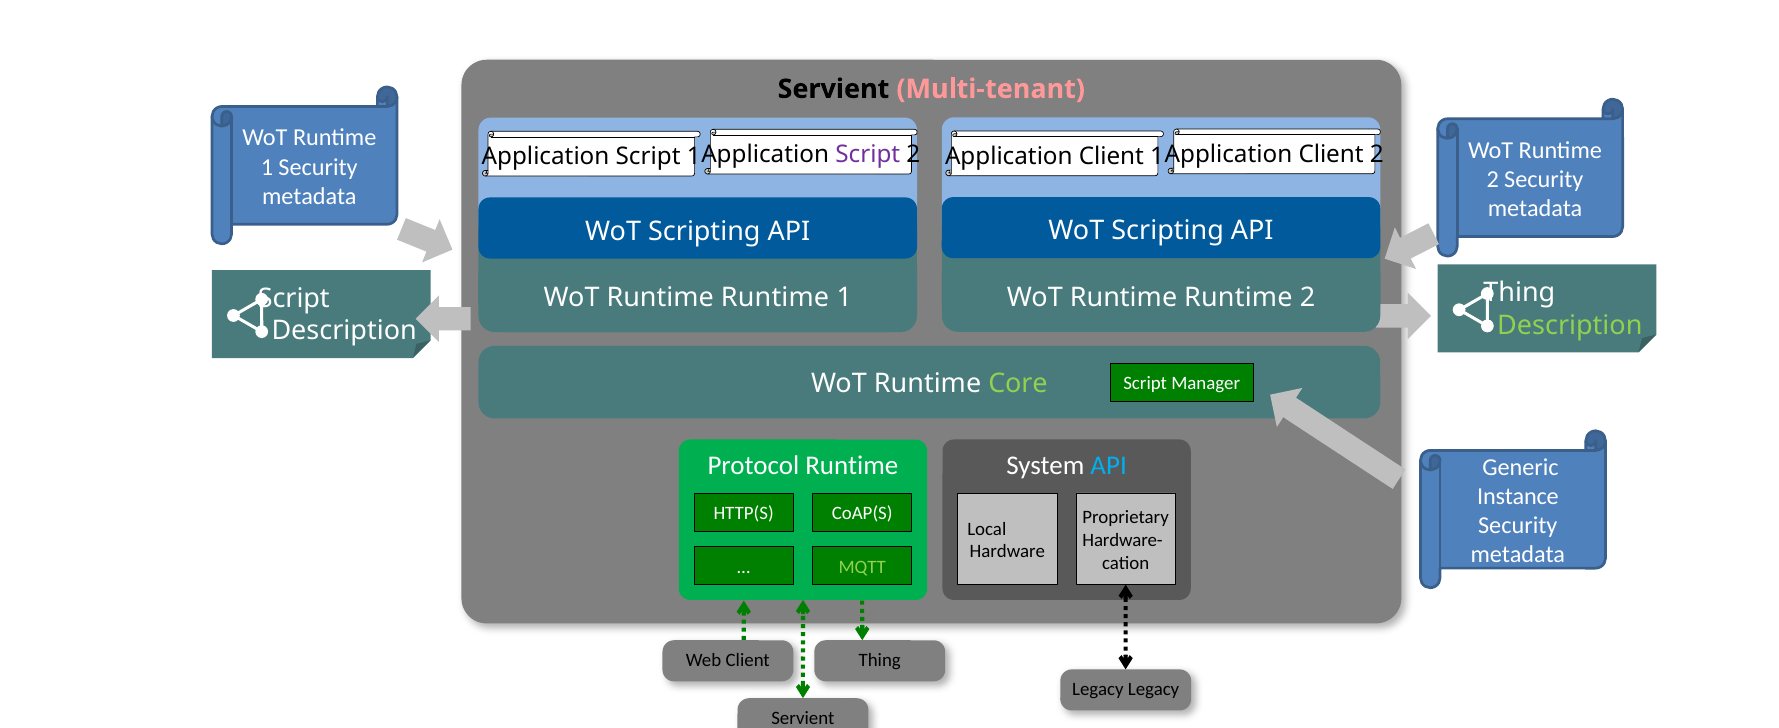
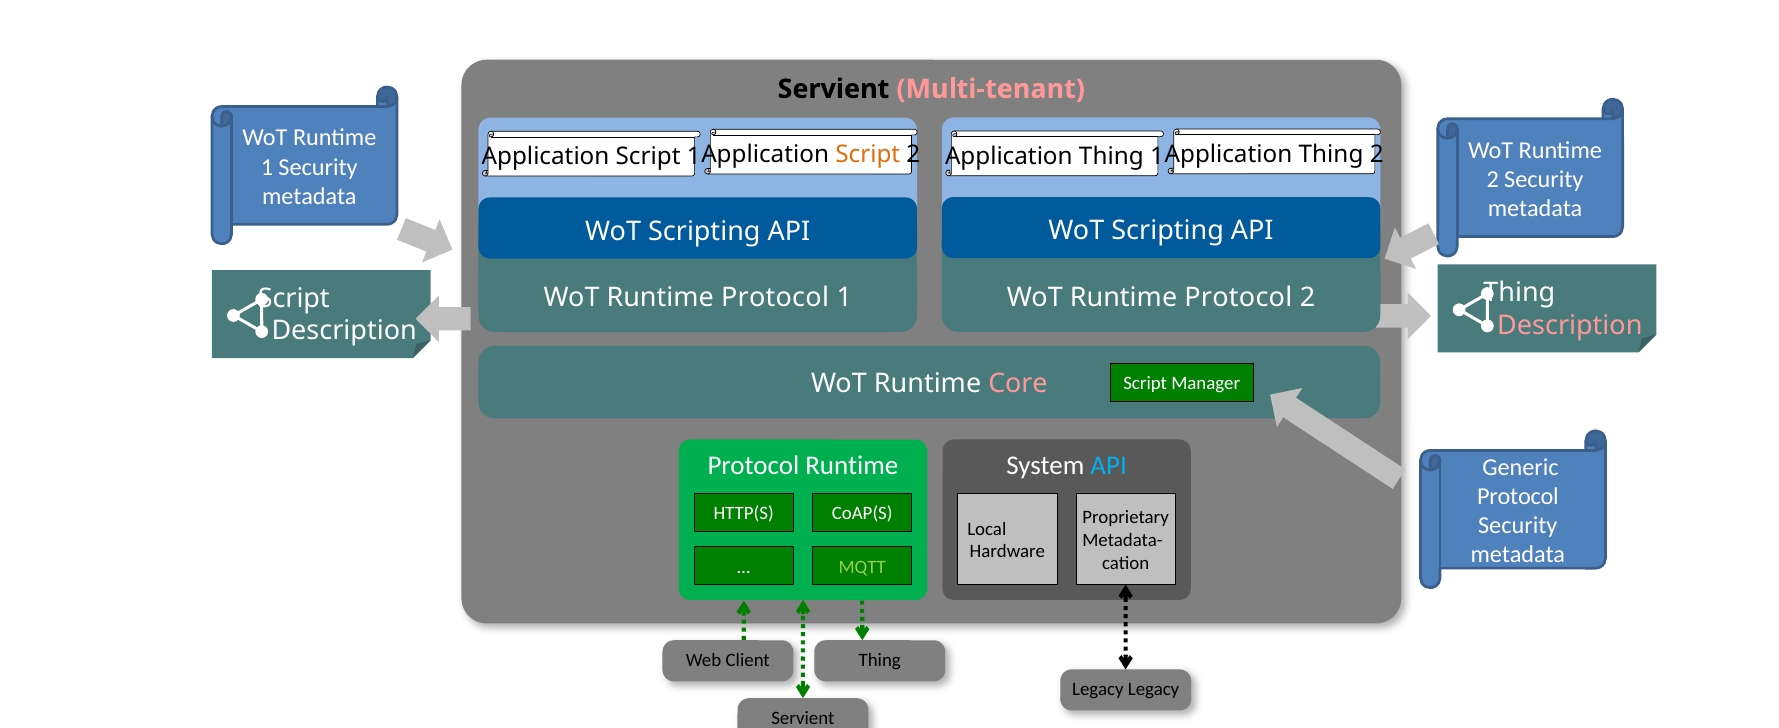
Application Client: Client -> Thing
Client at (1331, 154): Client -> Thing
Script at (868, 155) colour: purple -> orange
Runtime at (1238, 297): Runtime -> Protocol
Runtime at (775, 297): Runtime -> Protocol
Description at (1570, 325) colour: light green -> pink
Core colour: light green -> pink
Instance at (1518, 496): Instance -> Protocol
Hardware-: Hardware- -> Metadata-
